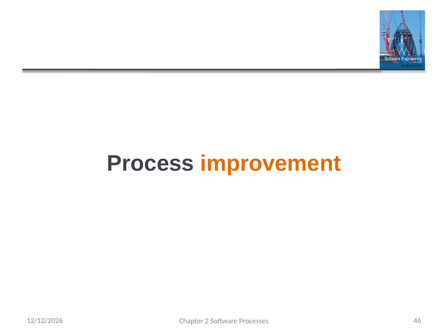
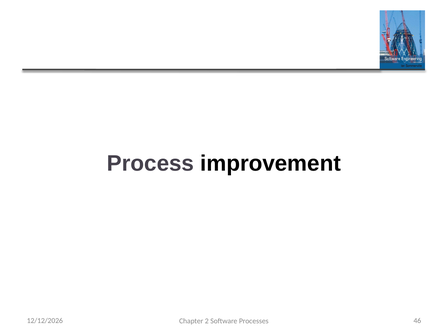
improvement colour: orange -> black
